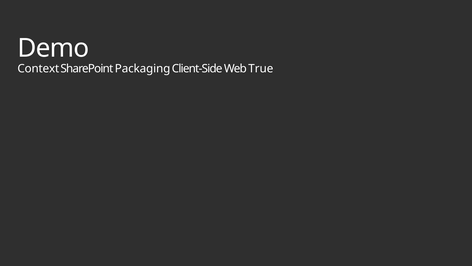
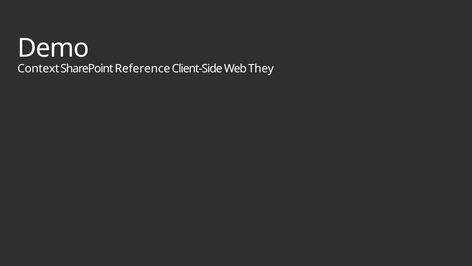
Packaging: Packaging -> Reference
True: True -> They
